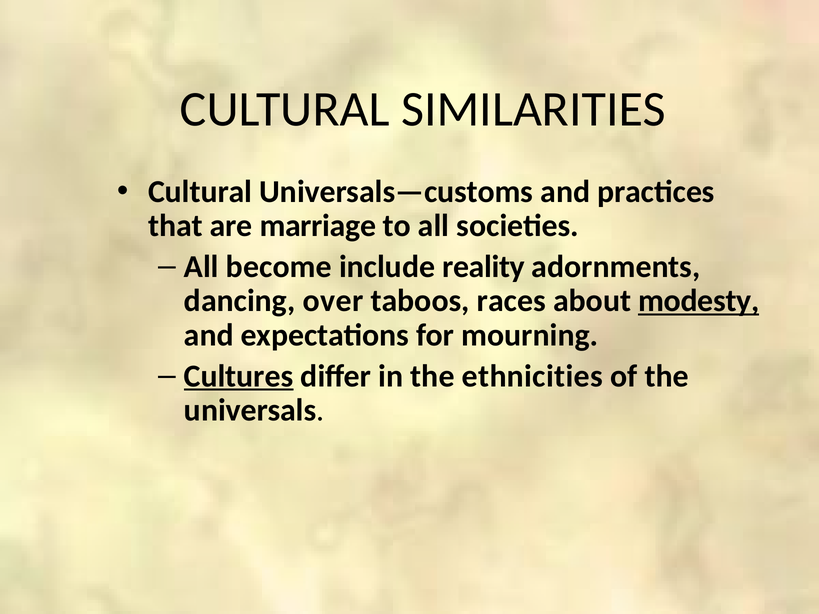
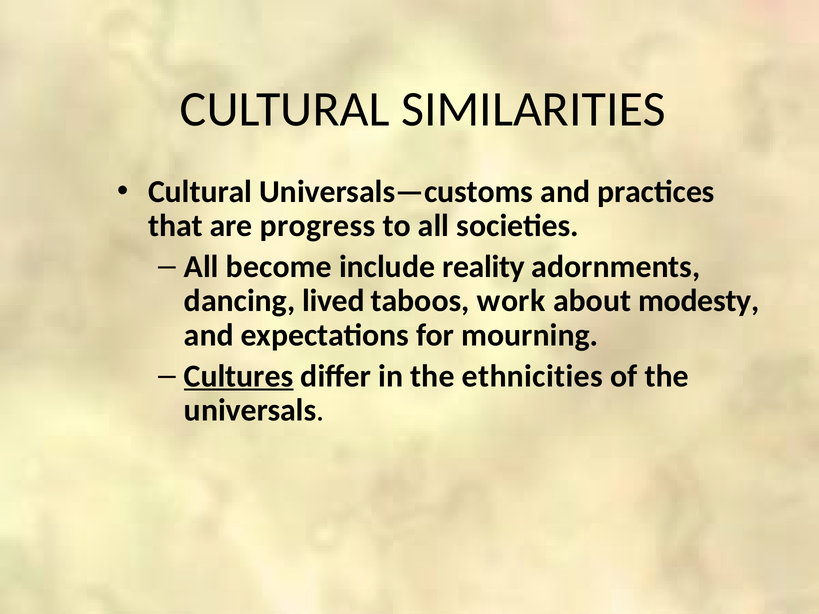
marriage: marriage -> progress
over: over -> lived
races: races -> work
modesty underline: present -> none
